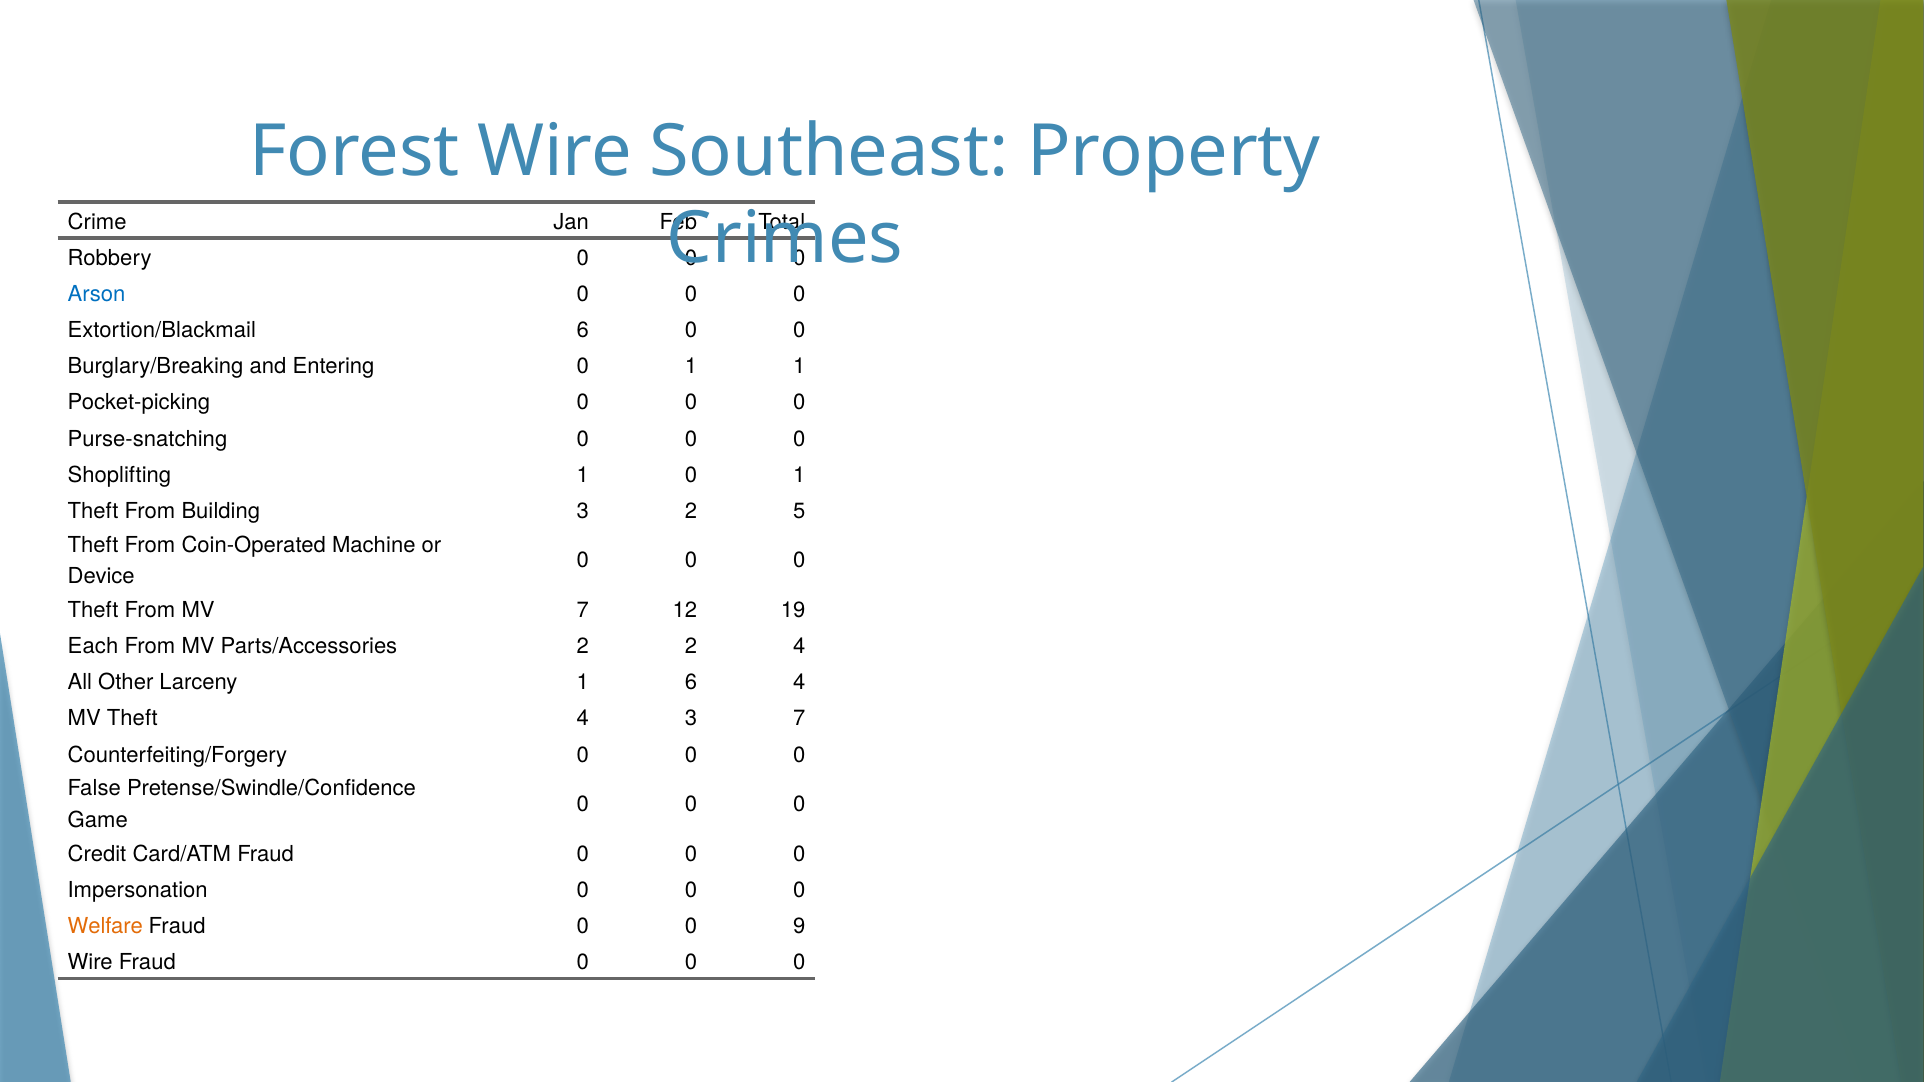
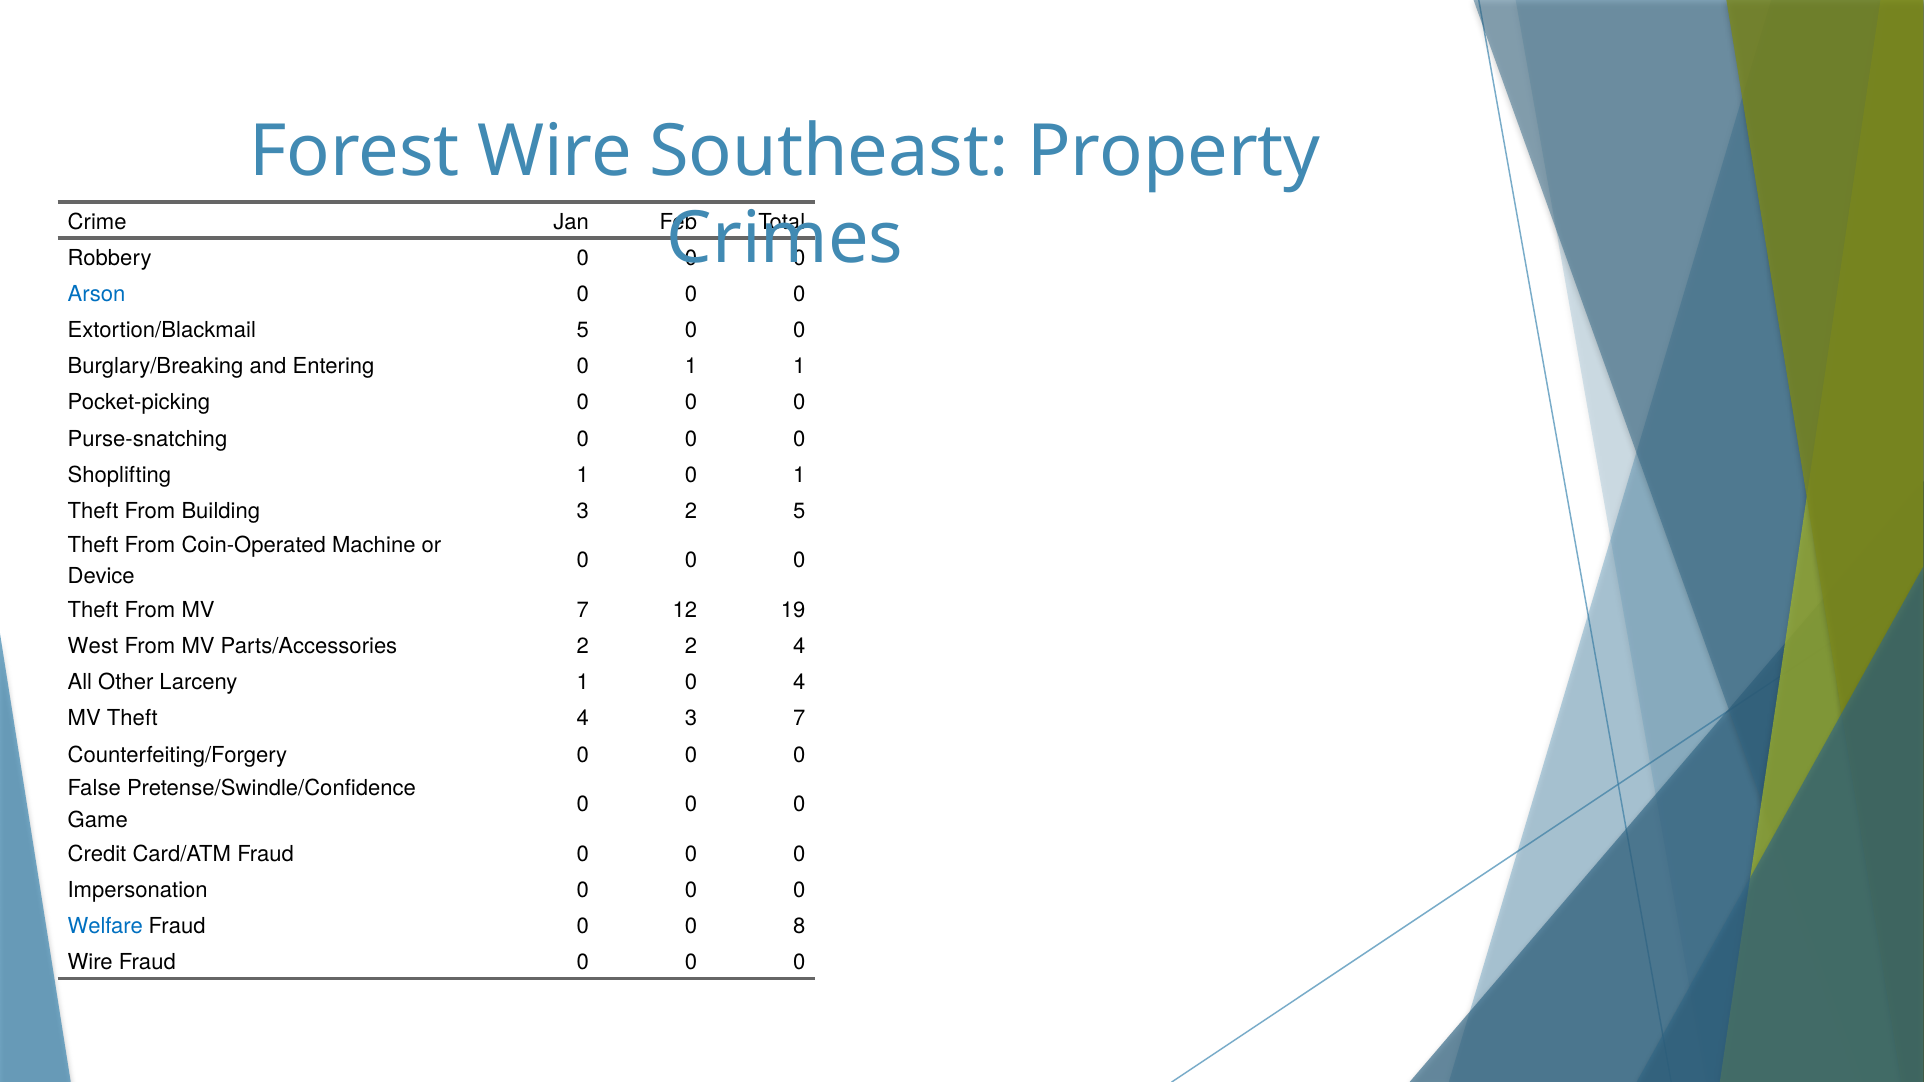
Extortion/Blackmail 6: 6 -> 5
Each: Each -> West
Larceny 1 6: 6 -> 0
Welfare colour: orange -> blue
9: 9 -> 8
